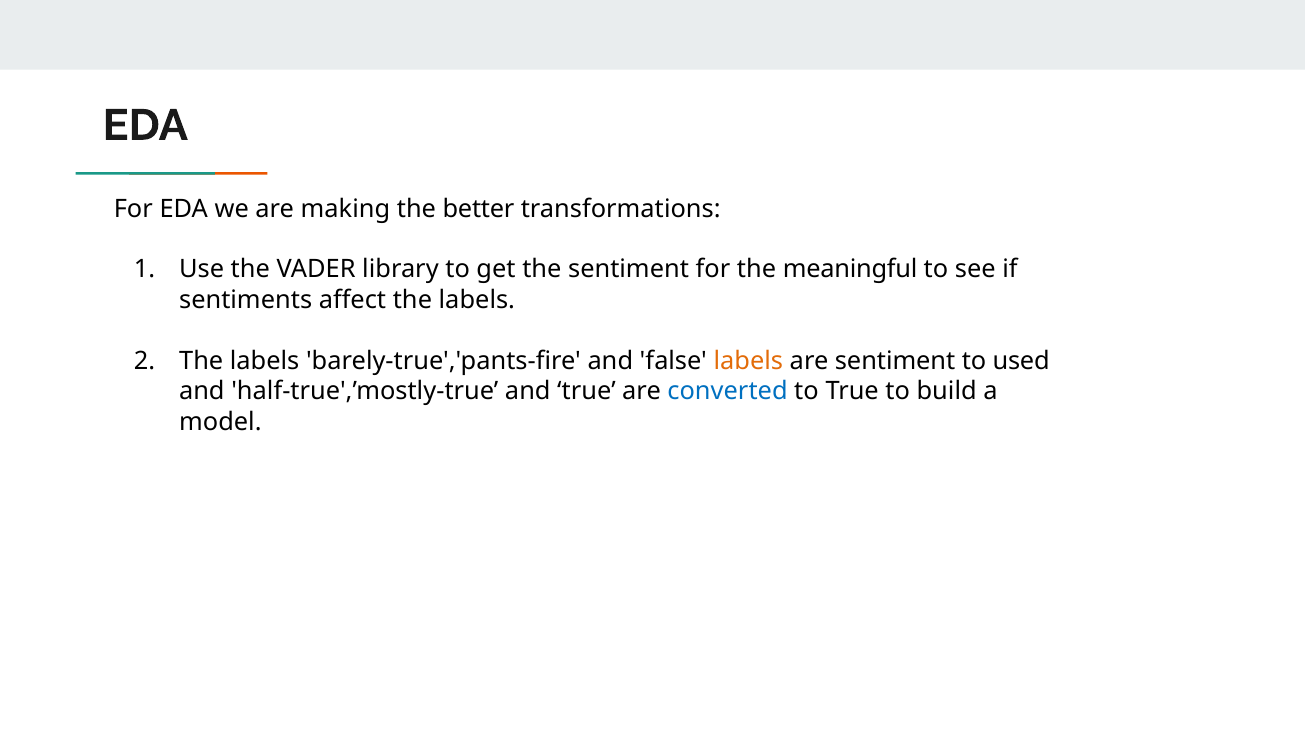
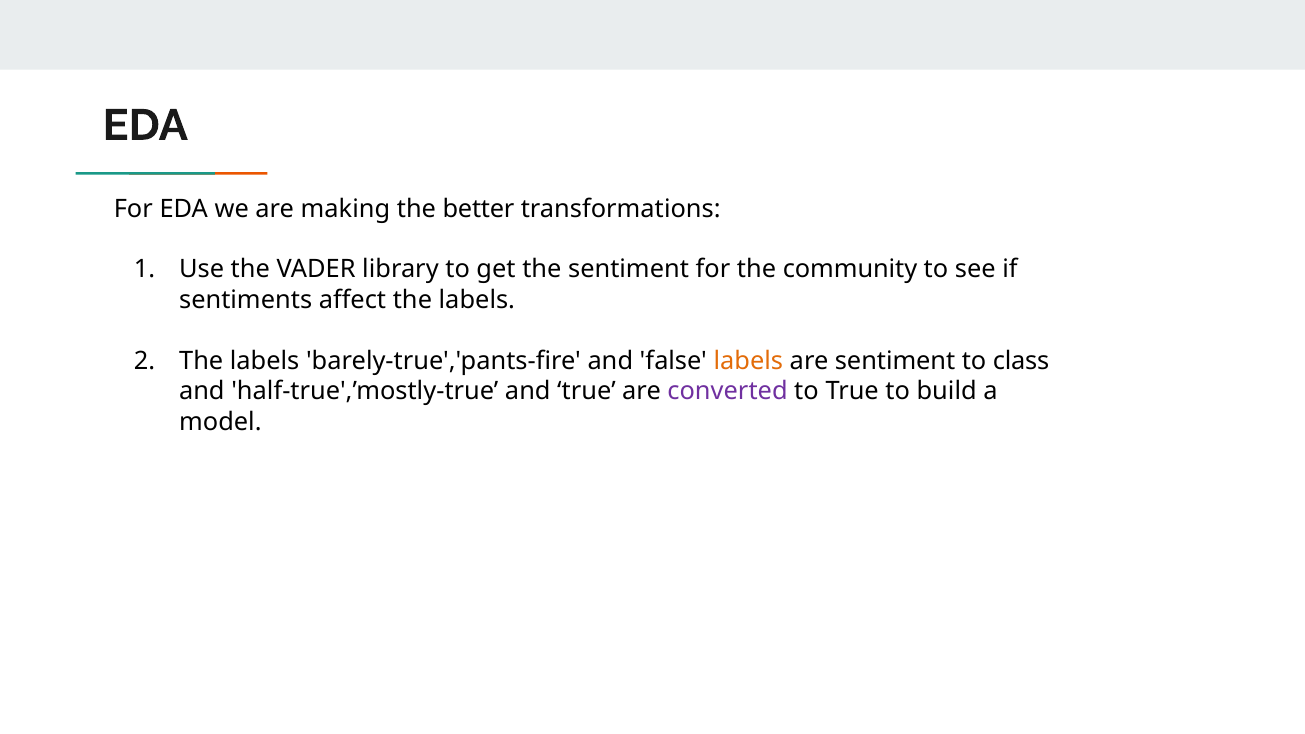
meaningful: meaningful -> community
used: used -> class
converted colour: blue -> purple
